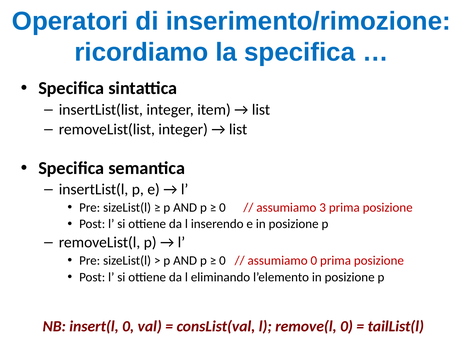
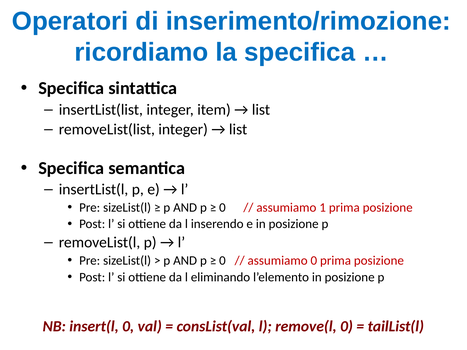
3: 3 -> 1
